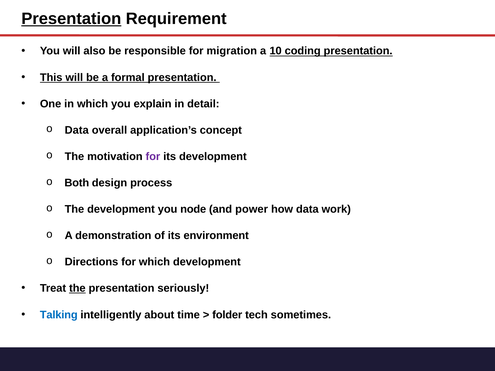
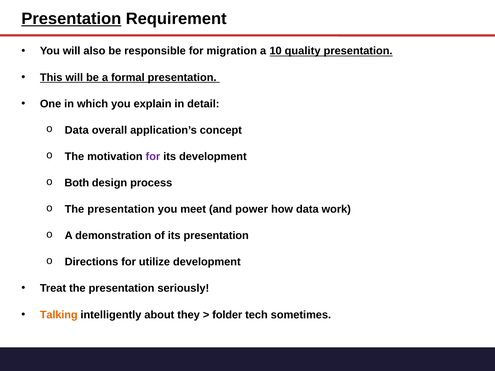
coding: coding -> quality
development at (121, 209): development -> presentation
node: node -> meet
its environment: environment -> presentation
for which: which -> utilize
the at (77, 289) underline: present -> none
Talking colour: blue -> orange
time: time -> they
